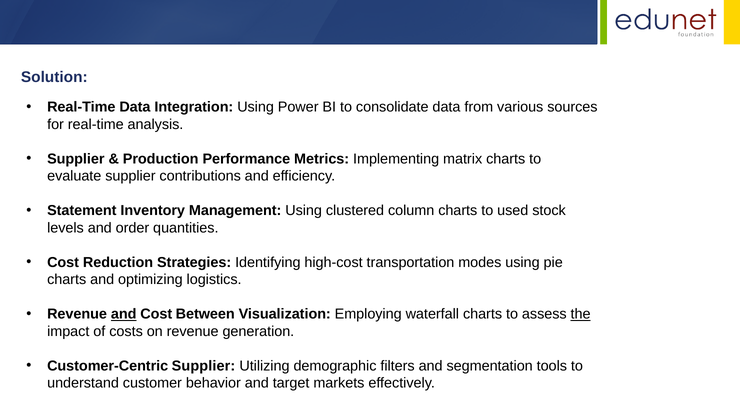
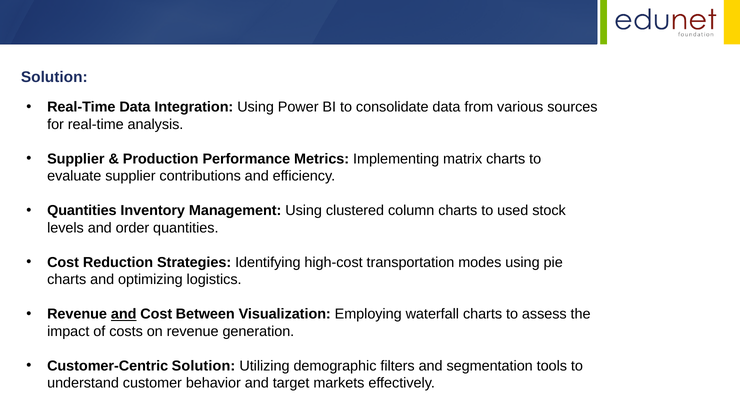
Statement at (82, 211): Statement -> Quantities
the underline: present -> none
Customer-Centric Supplier: Supplier -> Solution
